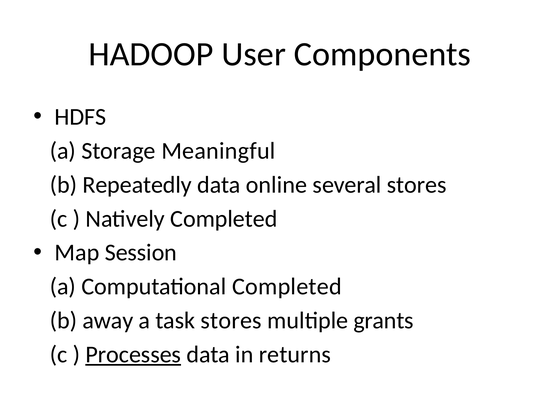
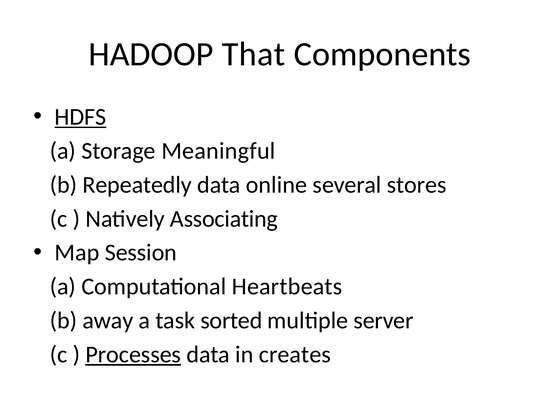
User: User -> That
HDFS underline: none -> present
Natively Completed: Completed -> Associating
Computational Completed: Completed -> Heartbeats
task stores: stores -> sorted
grants: grants -> server
returns: returns -> creates
